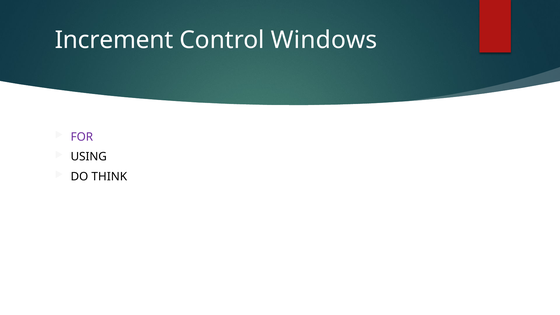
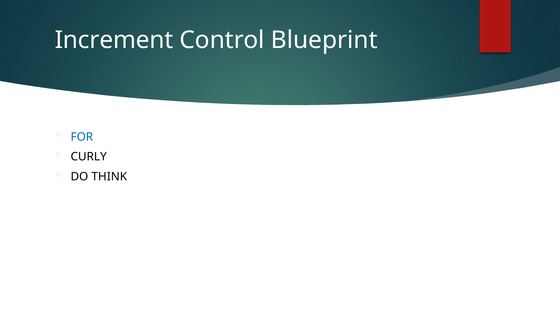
Windows: Windows -> Blueprint
FOR colour: purple -> blue
USING: USING -> CURLY
